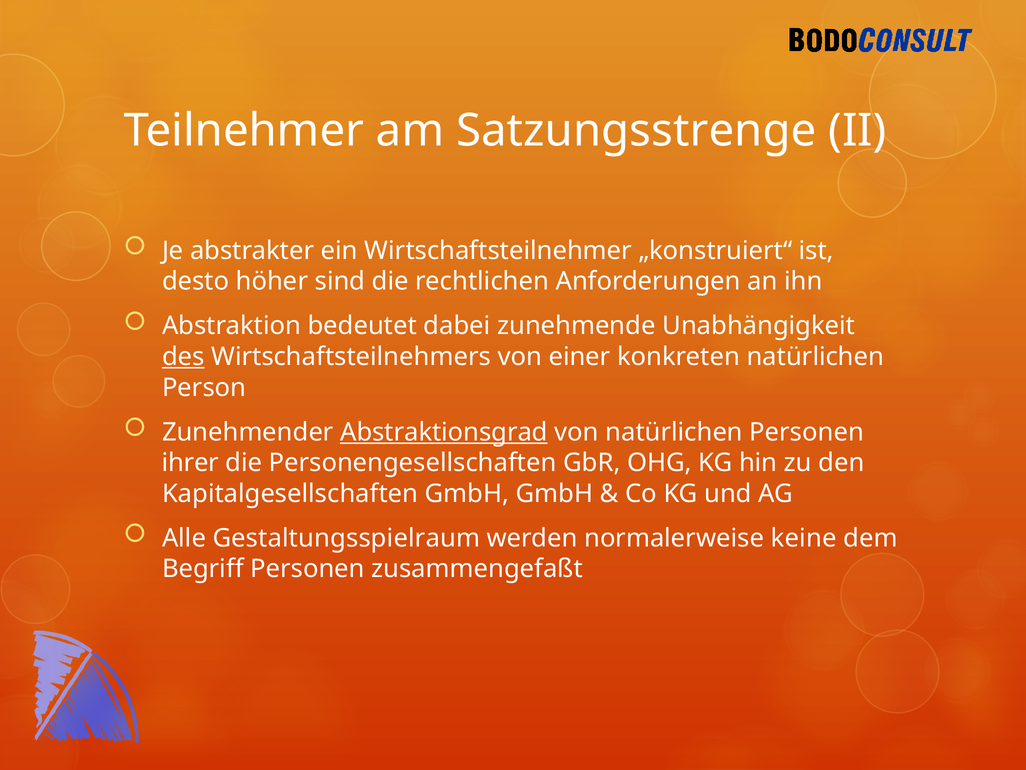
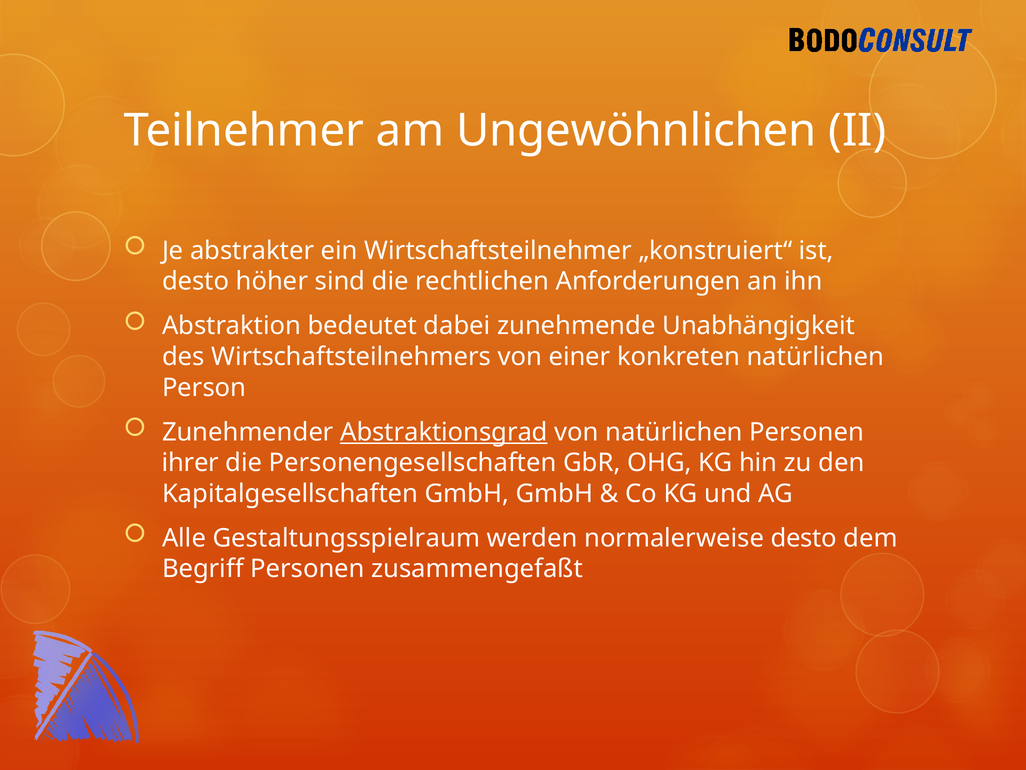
Satzungsstrenge: Satzungsstrenge -> Ungewöhnlichen
des underline: present -> none
normalerweise keine: keine -> desto
